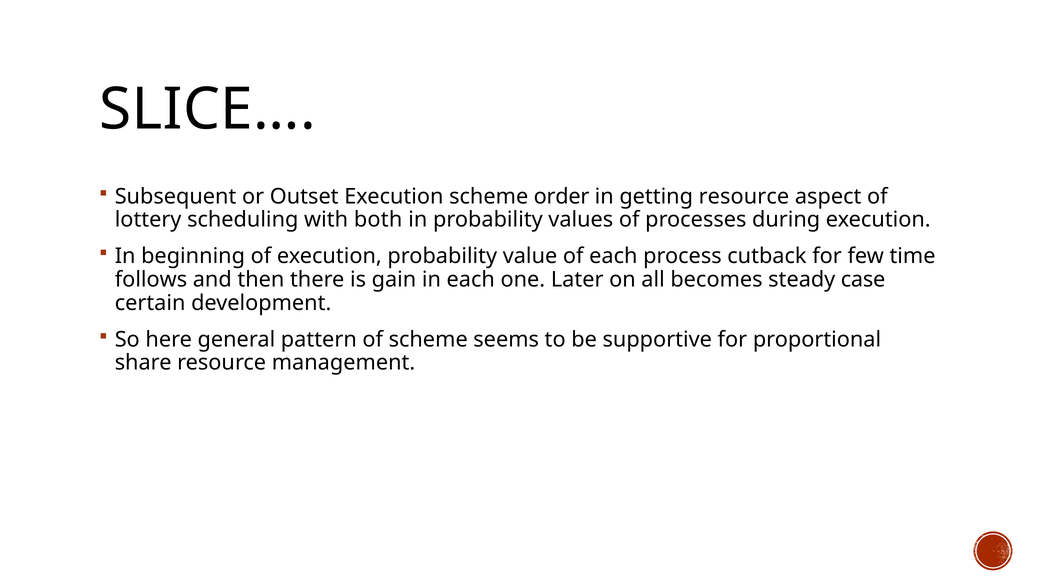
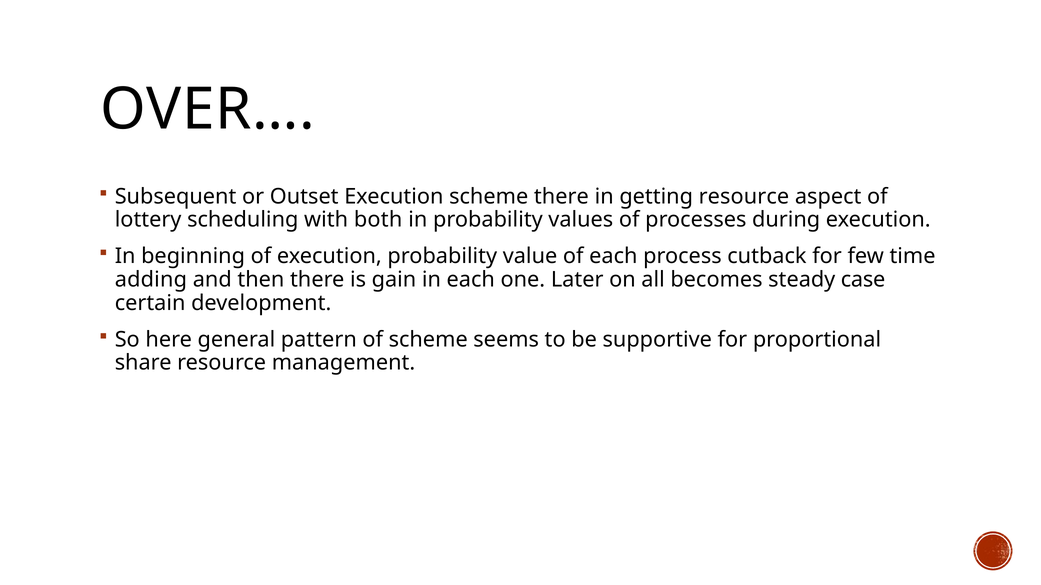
SLICE…: SLICE… -> OVER…
scheme order: order -> there
follows: follows -> adding
